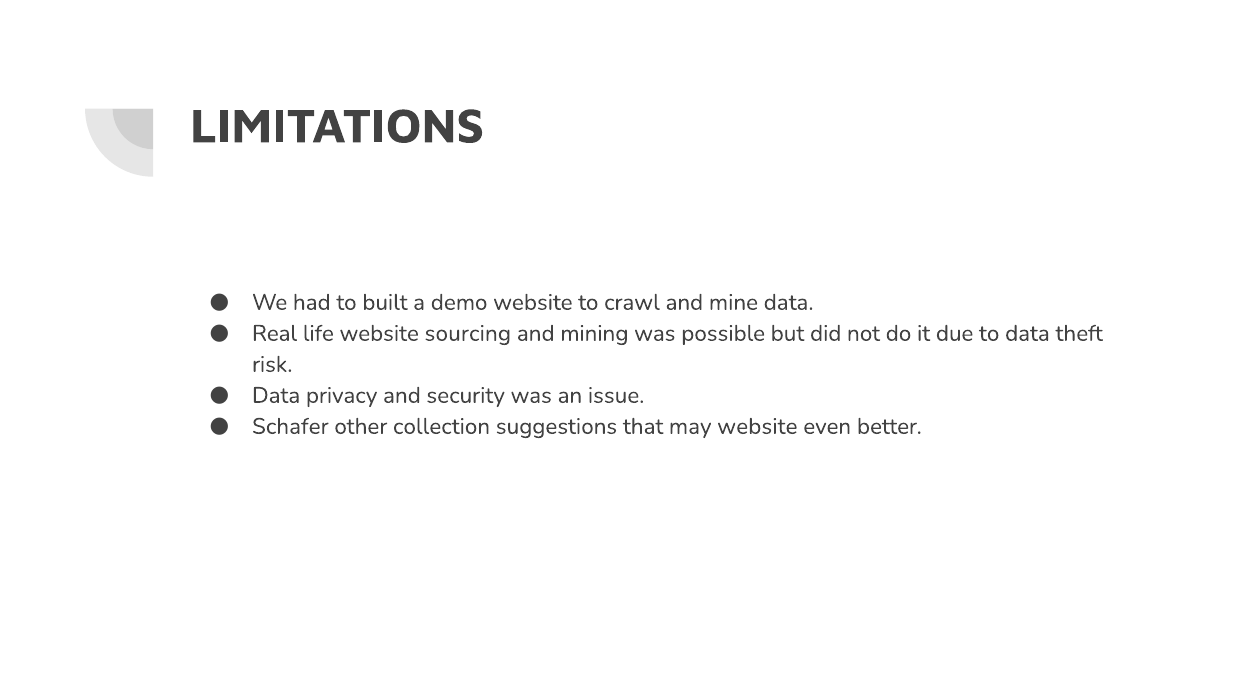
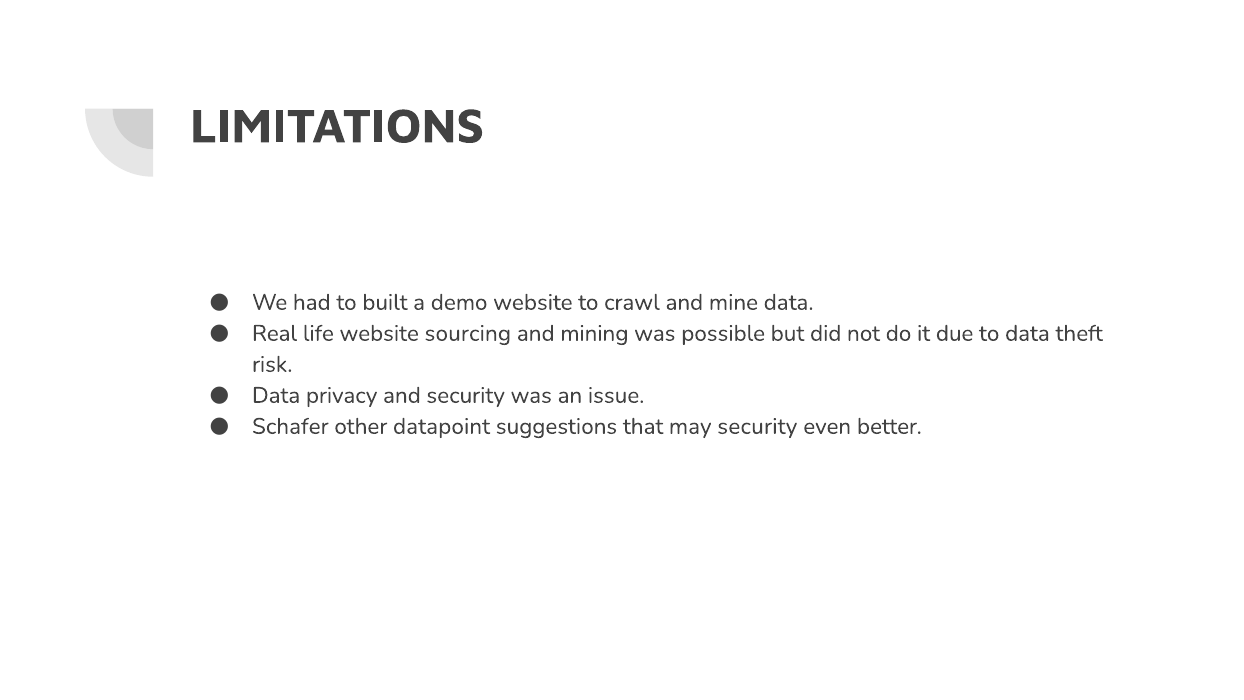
collection: collection -> datapoint
may website: website -> security
